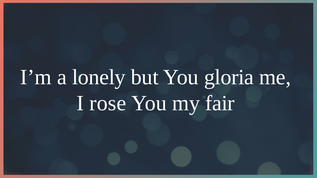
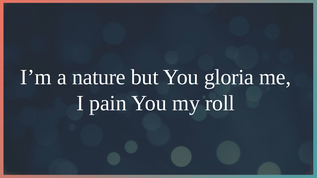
lonely: lonely -> nature
rose: rose -> pain
fair: fair -> roll
